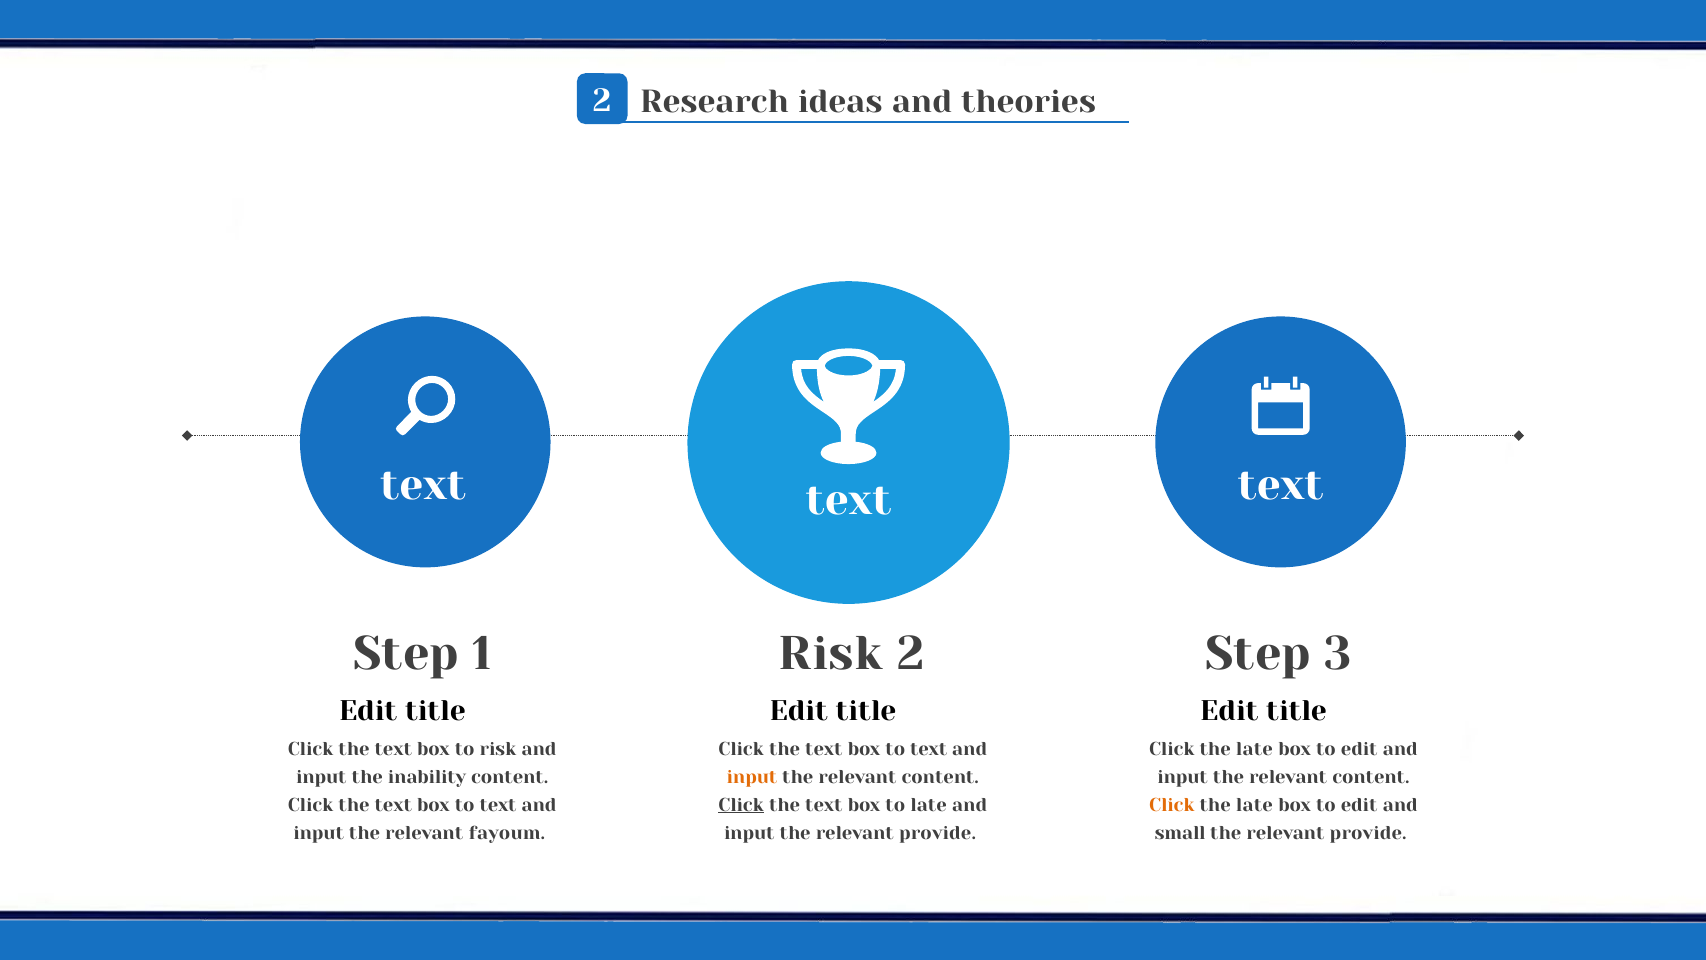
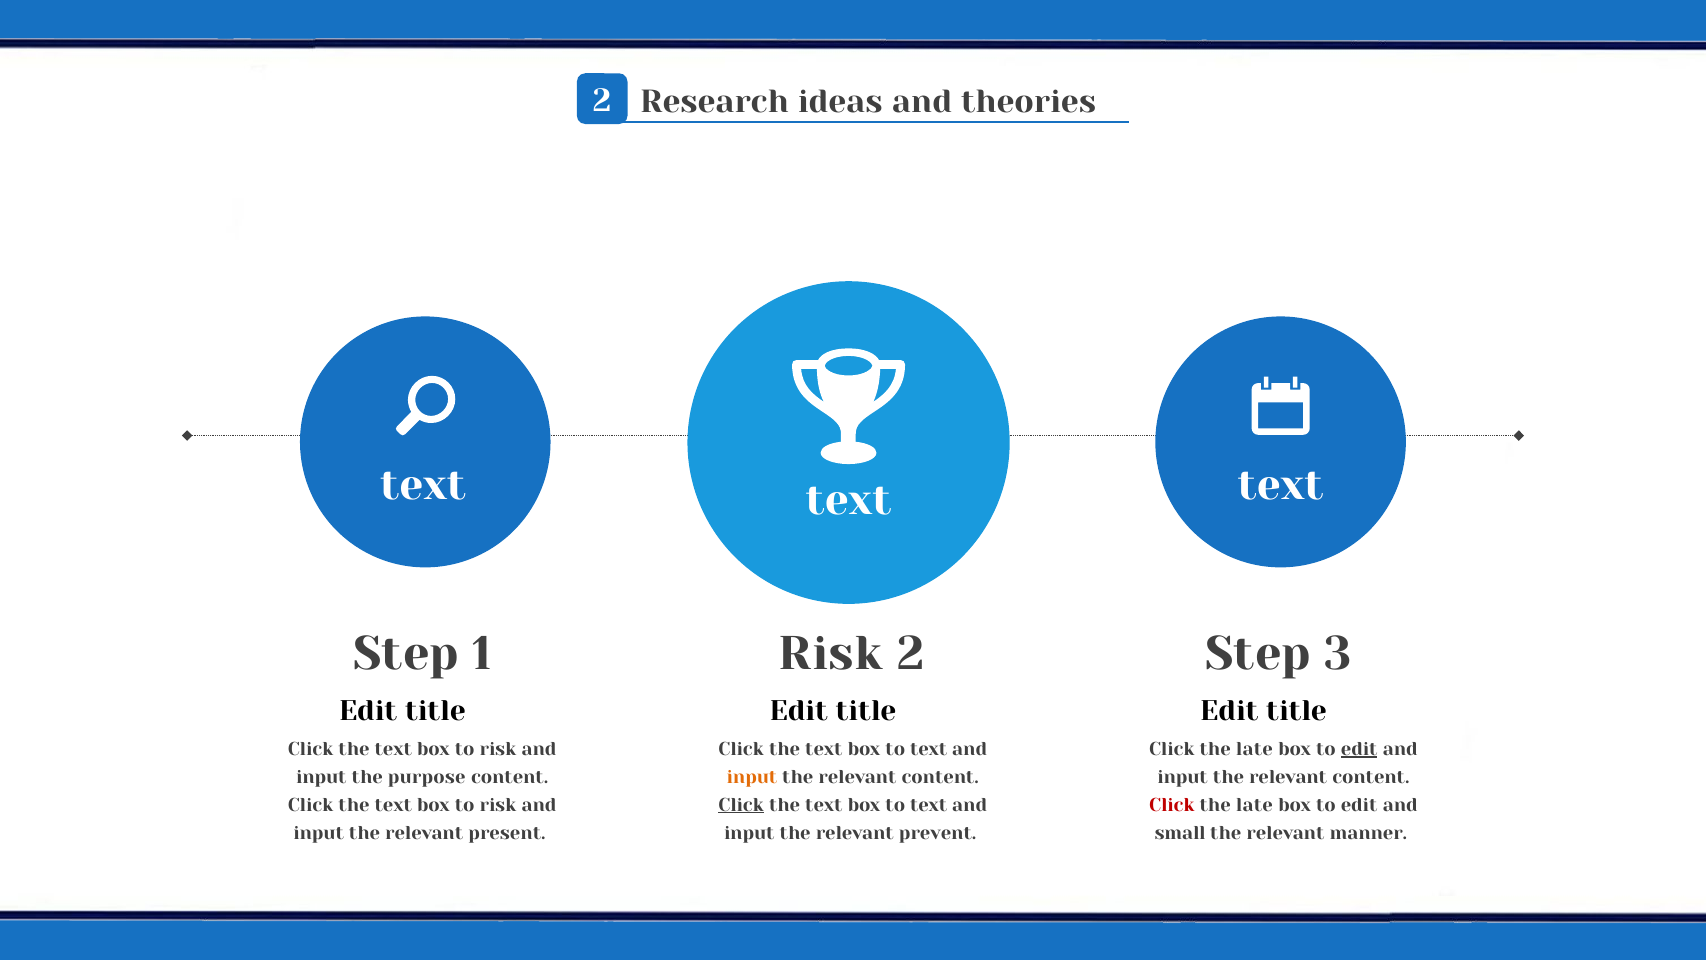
edit at (1359, 749) underline: none -> present
inability: inability -> purpose
text at (498, 805): text -> risk
late at (929, 805): late -> text
Click at (1172, 805) colour: orange -> red
fayoum: fayoum -> present
input the relevant provide: provide -> prevent
provide at (1368, 833): provide -> manner
